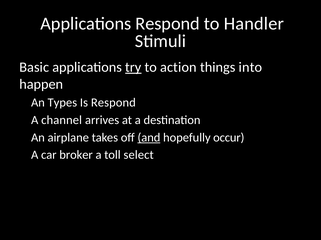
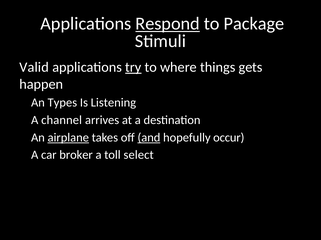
Respond at (168, 24) underline: none -> present
Handler: Handler -> Package
Basic: Basic -> Valid
action: action -> where
into: into -> gets
Is Respond: Respond -> Listening
airplane underline: none -> present
